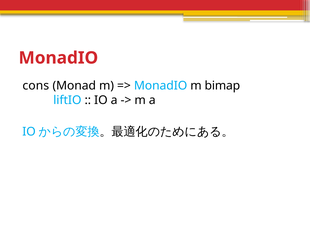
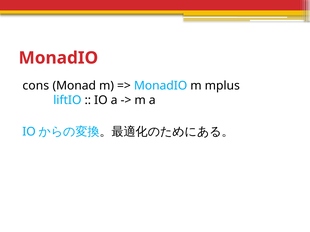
bimap: bimap -> mplus
